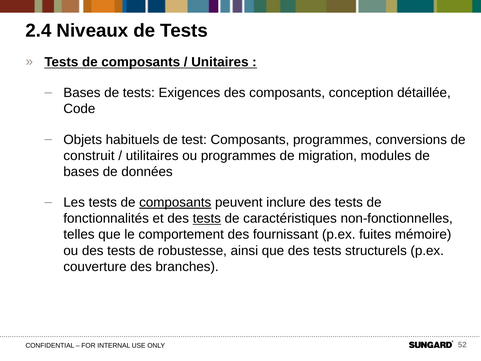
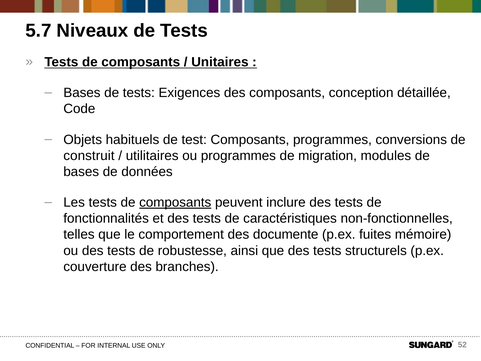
2.4: 2.4 -> 5.7
tests at (207, 218) underline: present -> none
fournissant: fournissant -> documente
